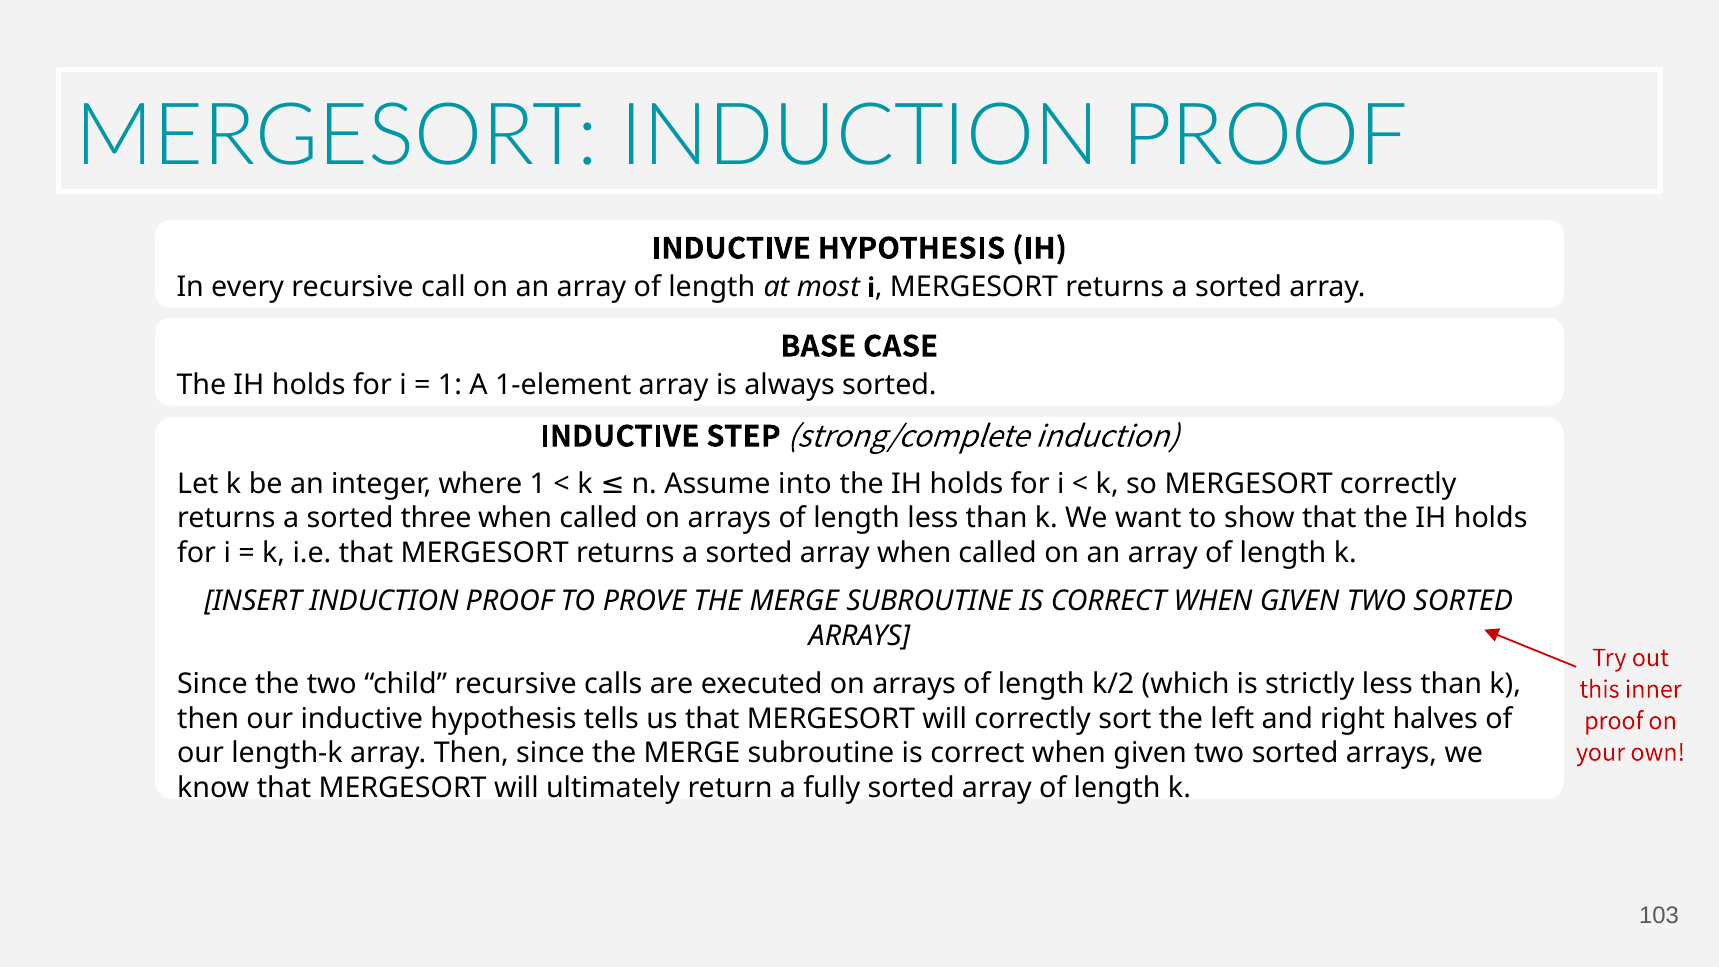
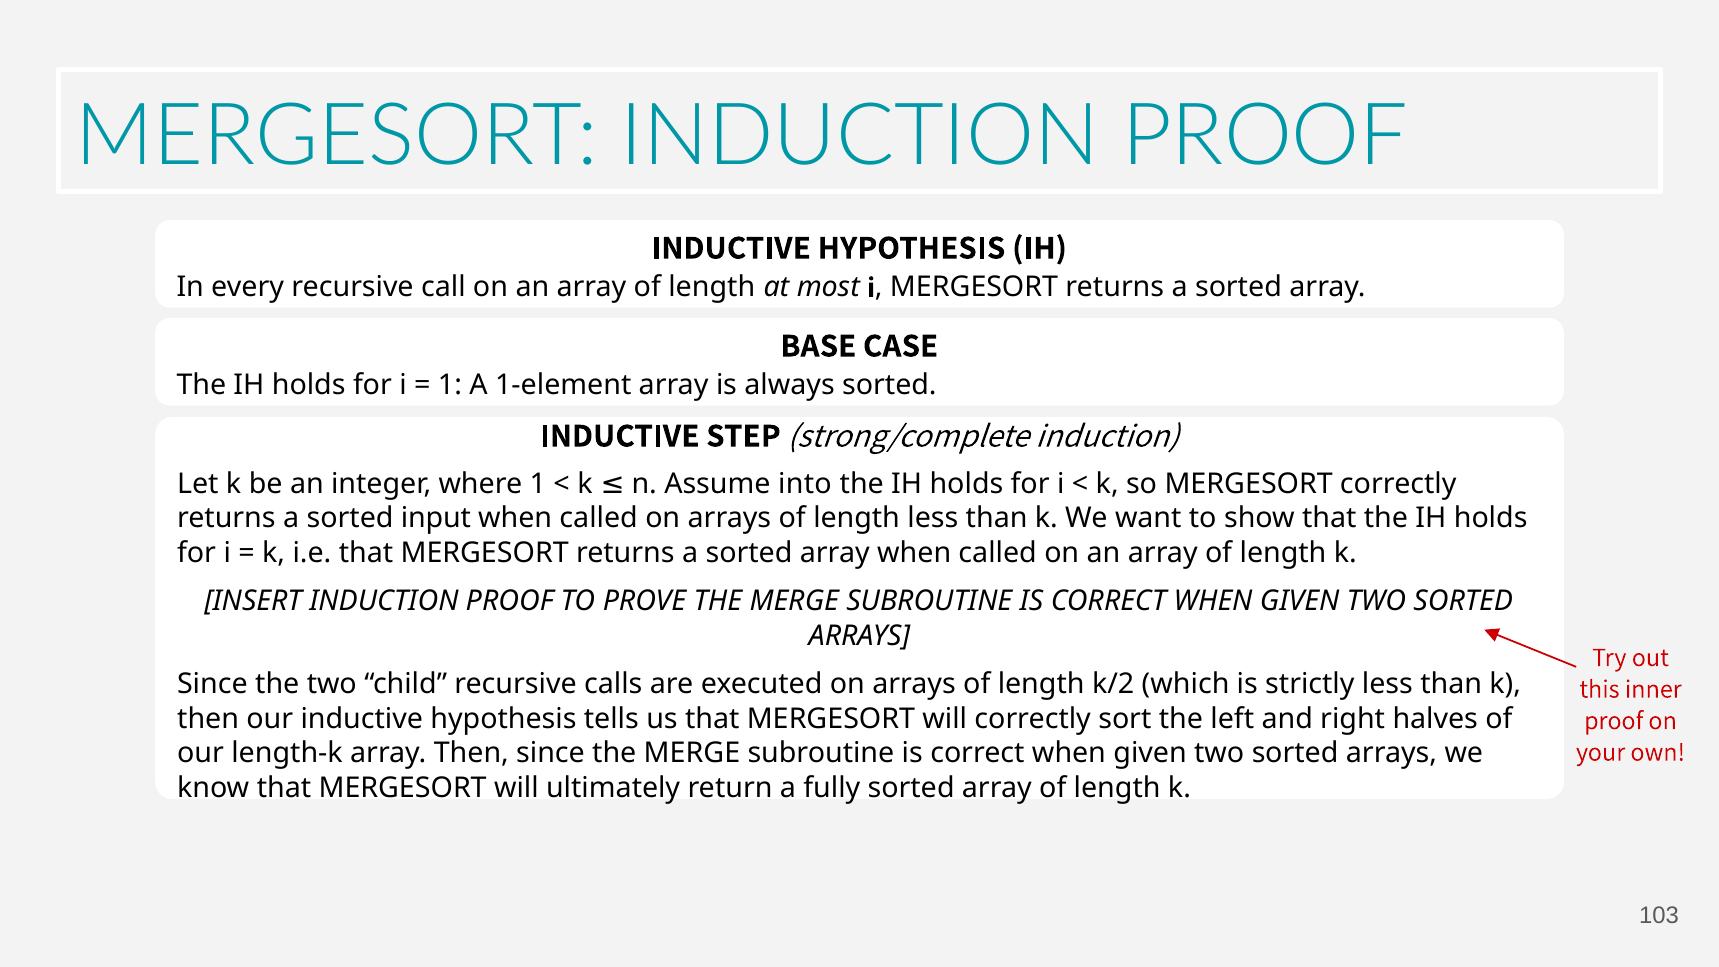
three: three -> input
